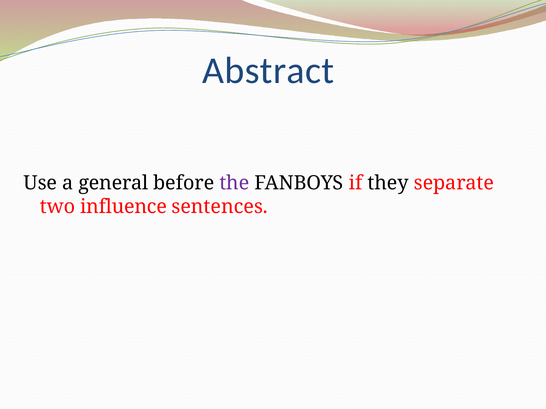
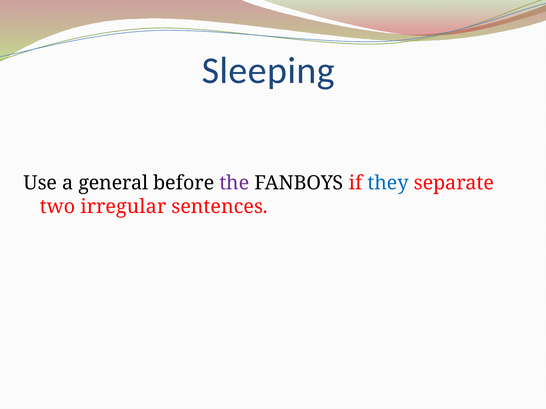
Abstract: Abstract -> Sleeping
they colour: black -> blue
influence: influence -> irregular
